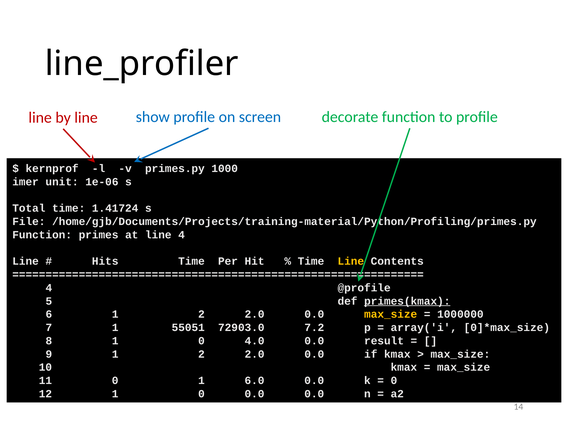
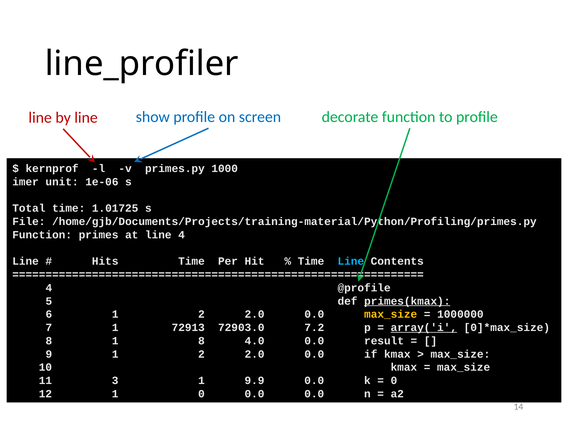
1.41724: 1.41724 -> 1.01725
Line at (351, 261) colour: yellow -> light blue
55051: 55051 -> 72913
array('i underline: none -> present
8 1 0: 0 -> 8
11 0: 0 -> 3
6.0: 6.0 -> 9.9
